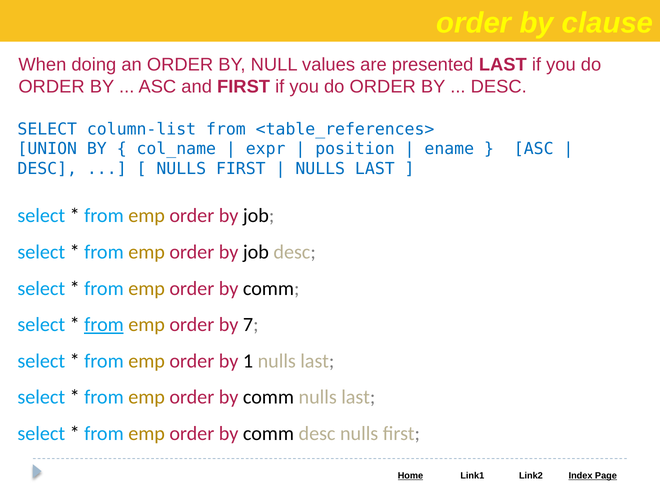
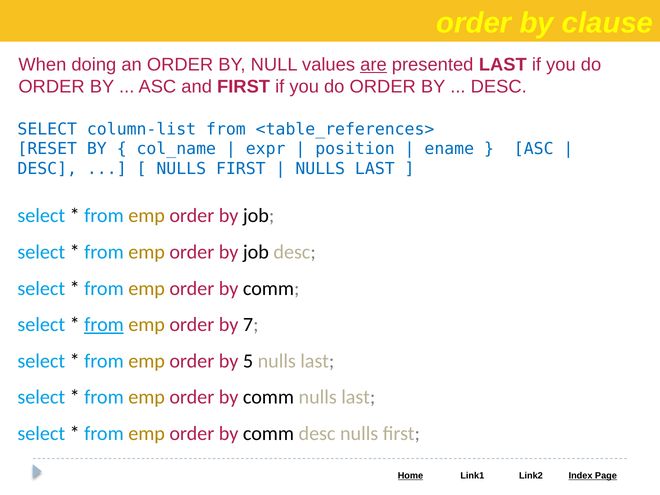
are underline: none -> present
UNION: UNION -> RESET
1: 1 -> 5
